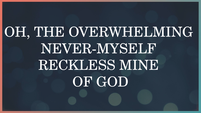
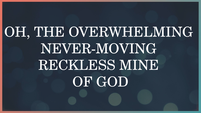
NEVER-MYSELF: NEVER-MYSELF -> NEVER-MOVING
